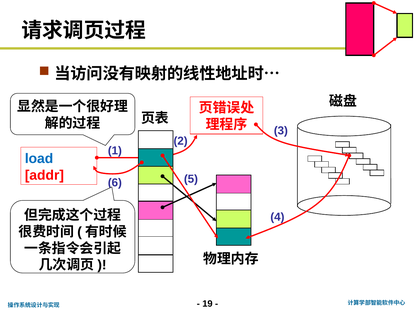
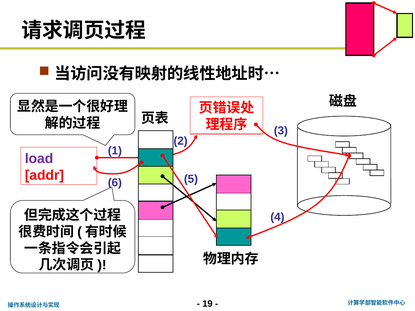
load colour: blue -> purple
